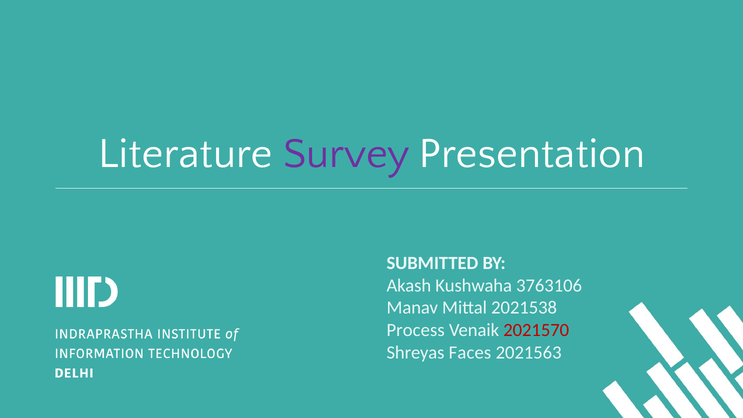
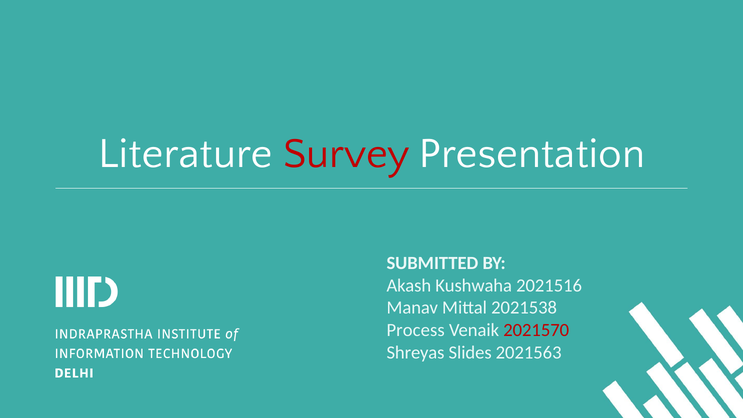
Survey colour: purple -> red
3763106: 3763106 -> 2021516
Faces: Faces -> Slides
